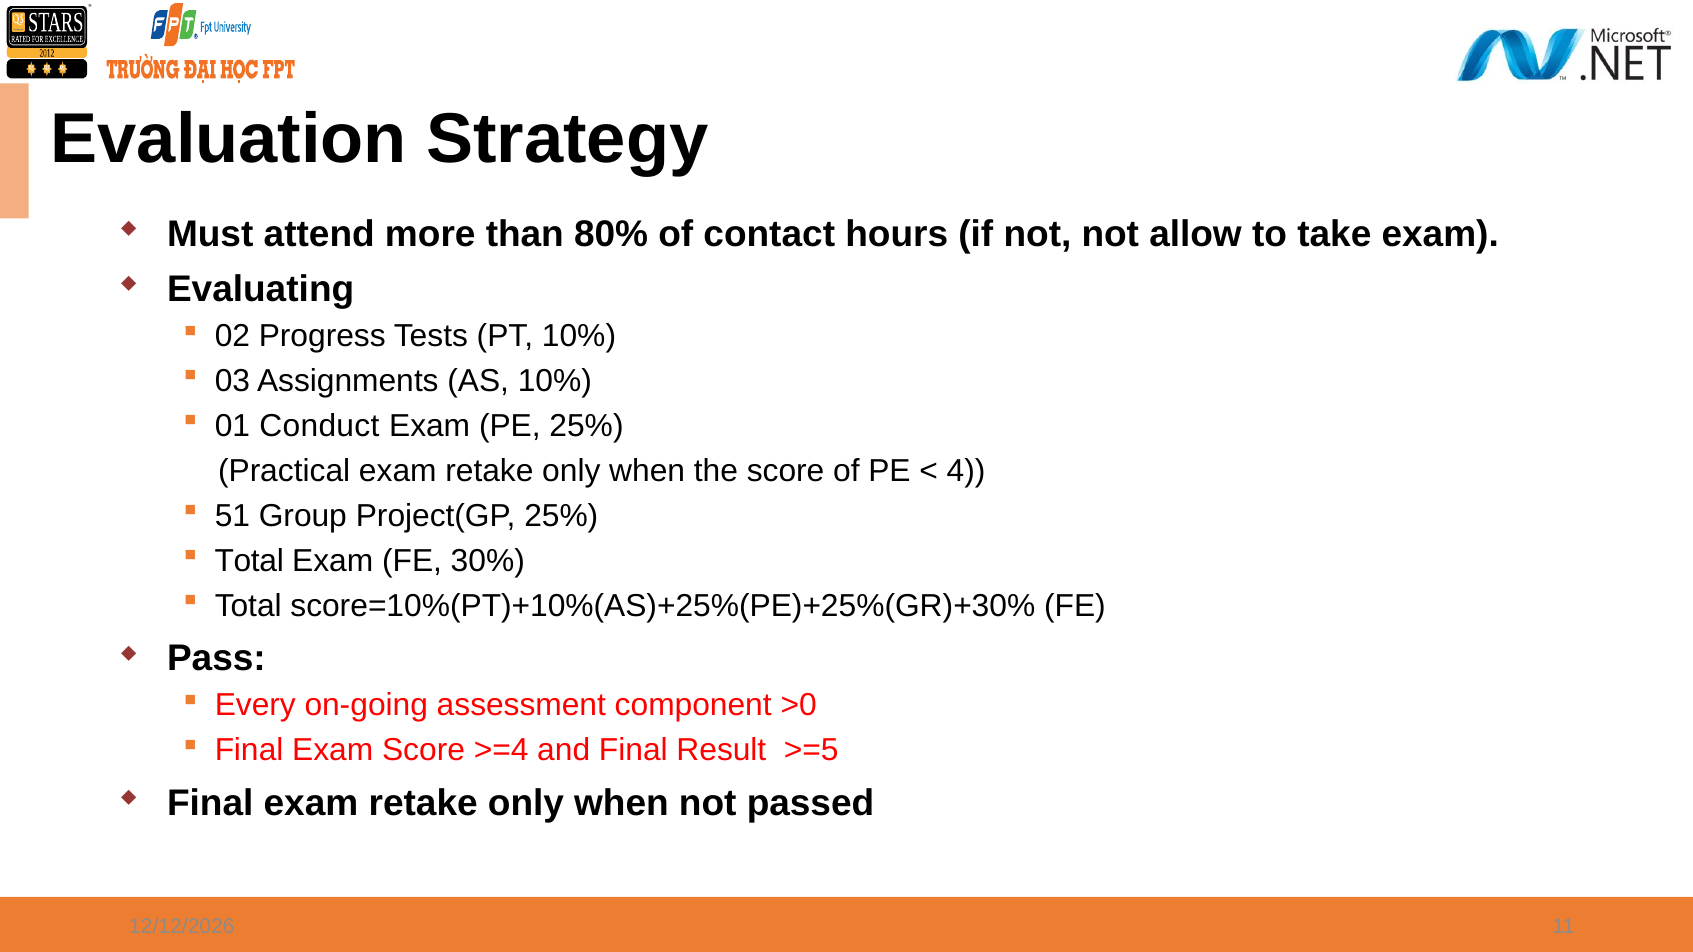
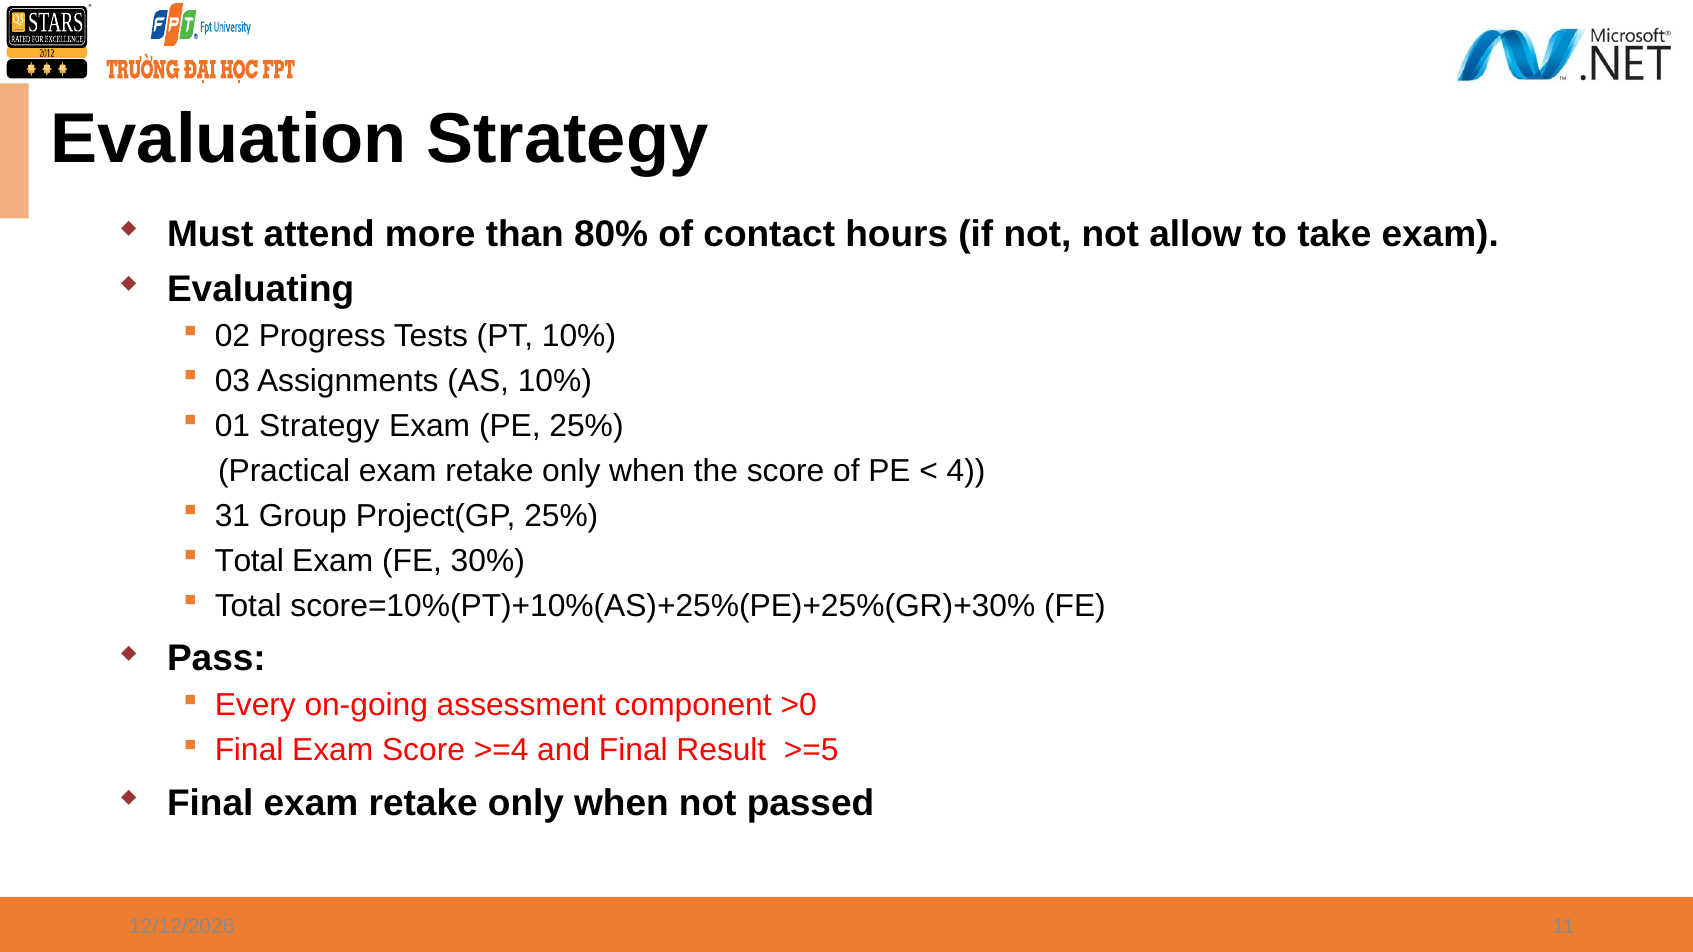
01 Conduct: Conduct -> Strategy
51: 51 -> 31
